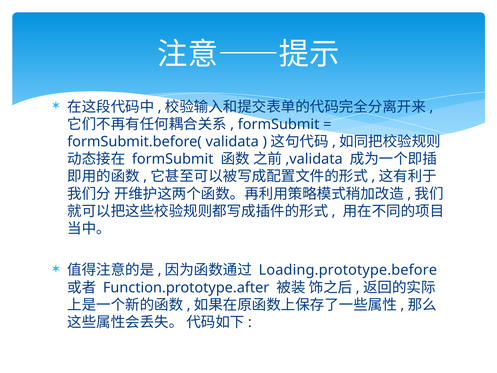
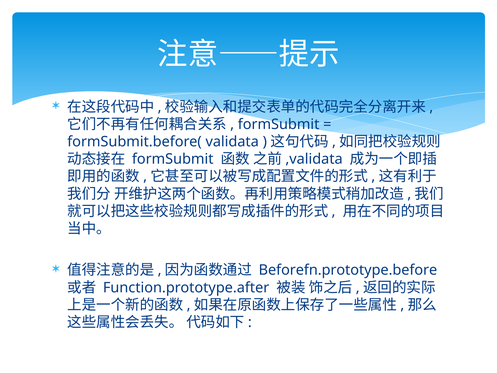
Loading.prototype.before: Loading.prototype.before -> Beforefn.prototype.before
